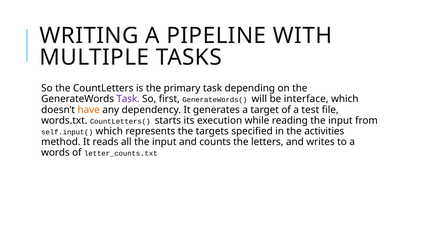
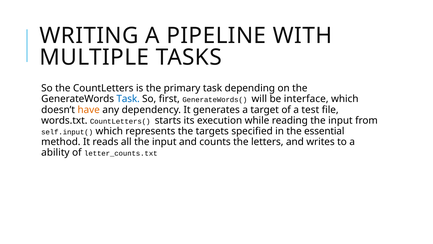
Task at (128, 99) colour: purple -> blue
activities: activities -> essential
words: words -> ability
